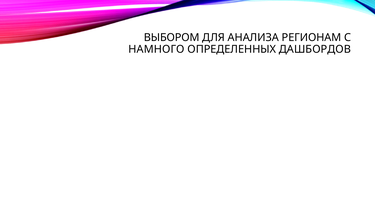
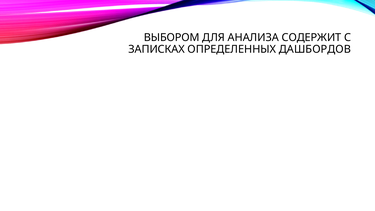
РЕГИОНАМ: РЕГИОНАМ -> СОДЕРЖИТ
НАМНОГО: НАМНОГО -> ЗАПИСКАХ
